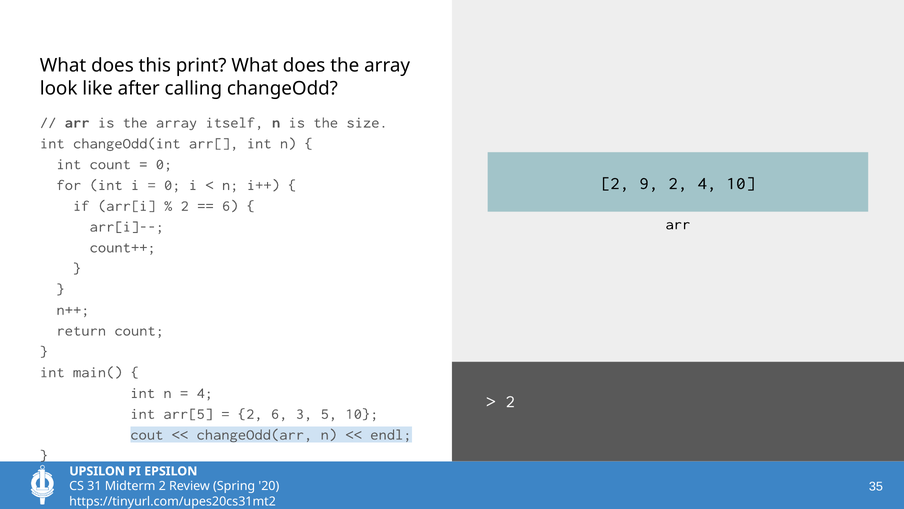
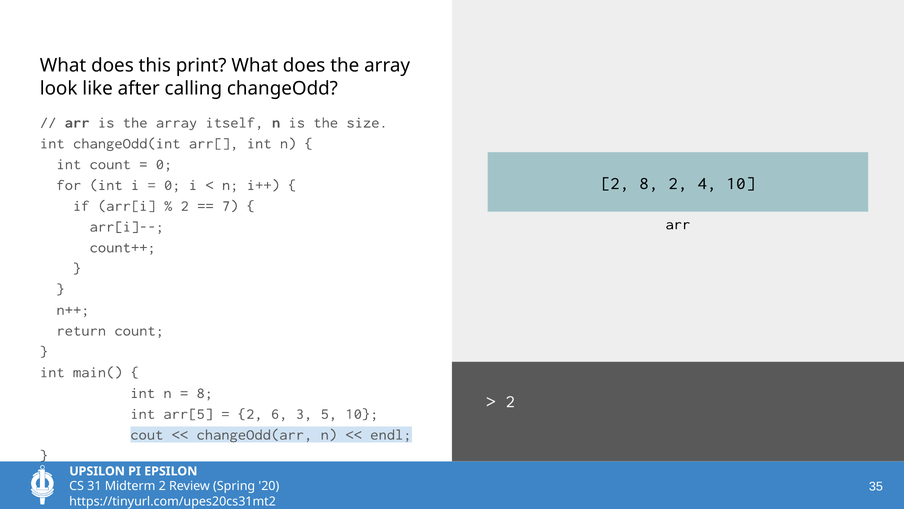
2 9: 9 -> 8
6 at (230, 206): 6 -> 7
4 at (205, 393): 4 -> 8
